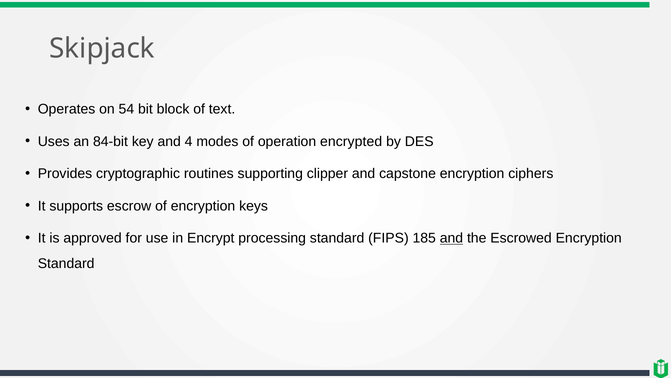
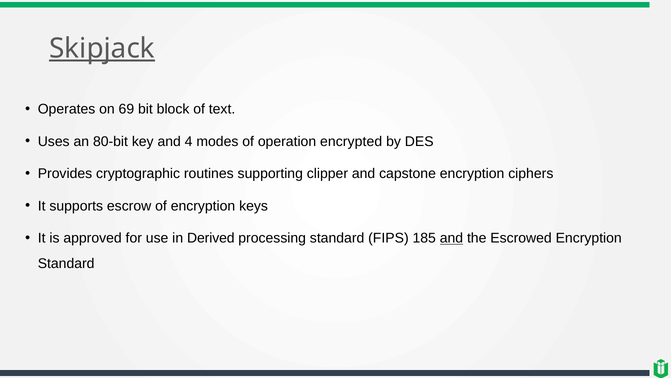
Skipjack underline: none -> present
54: 54 -> 69
84-bit: 84-bit -> 80-bit
Encrypt: Encrypt -> Derived
